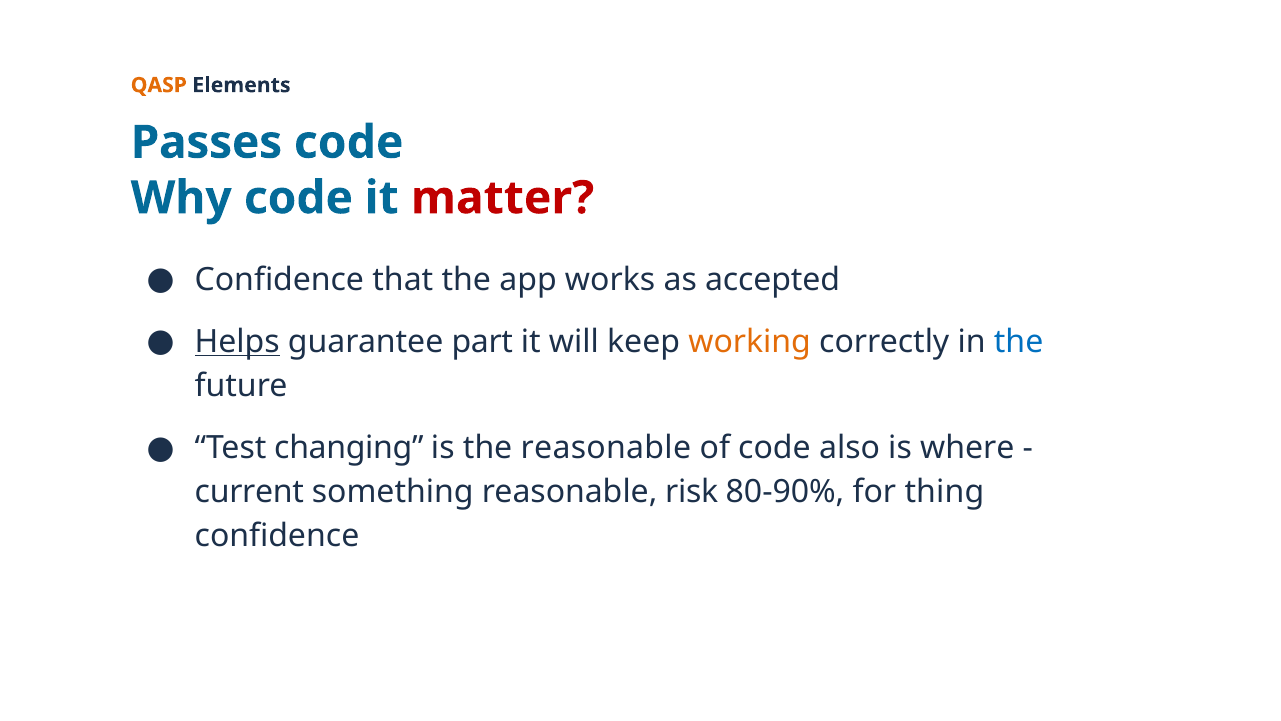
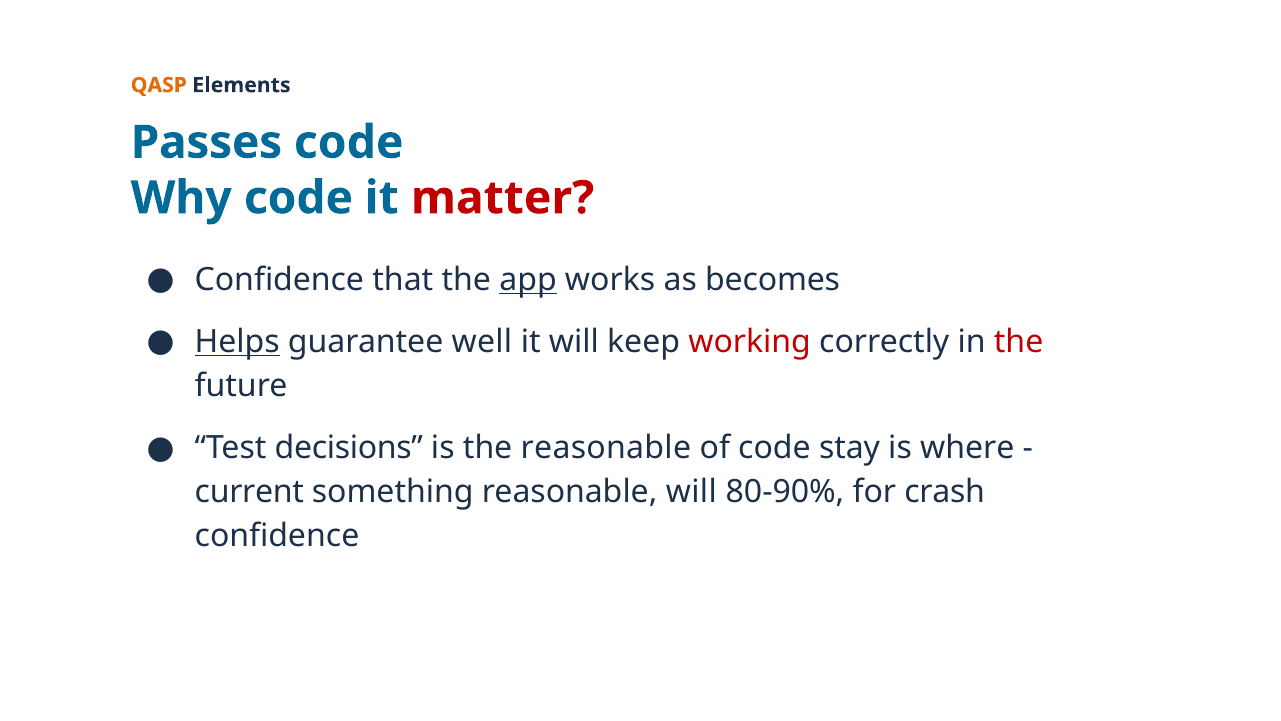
app underline: none -> present
accepted: accepted -> becomes
part: part -> well
working colour: orange -> red
the at (1019, 342) colour: blue -> red
changing: changing -> decisions
also: also -> stay
reasonable risk: risk -> will
thing: thing -> crash
